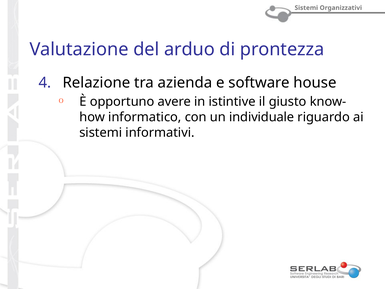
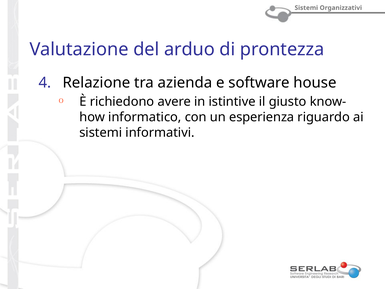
opportuno: opportuno -> richiedono
individuale: individuale -> esperienza
